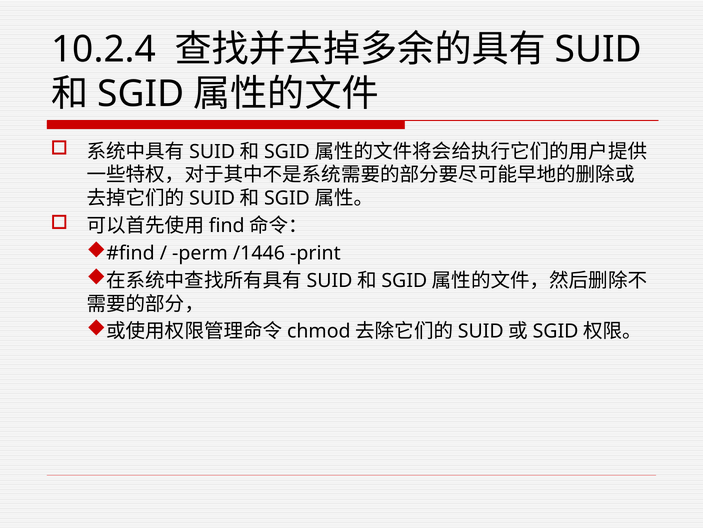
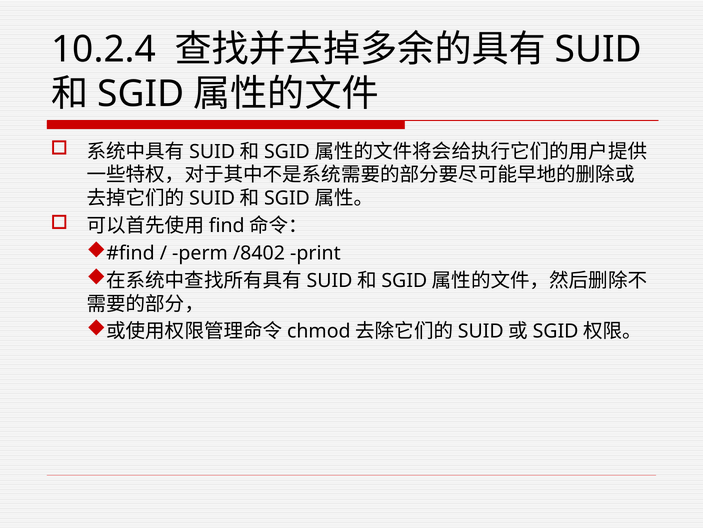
/1446: /1446 -> /8402
